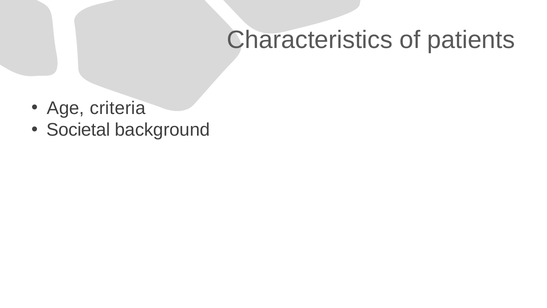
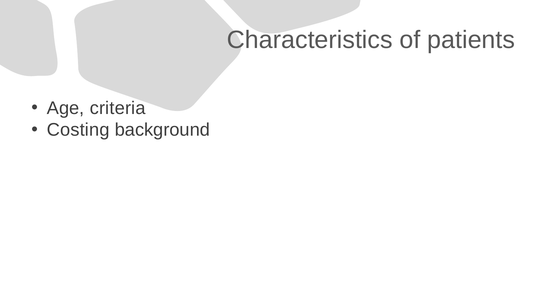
Societal: Societal -> Costing
